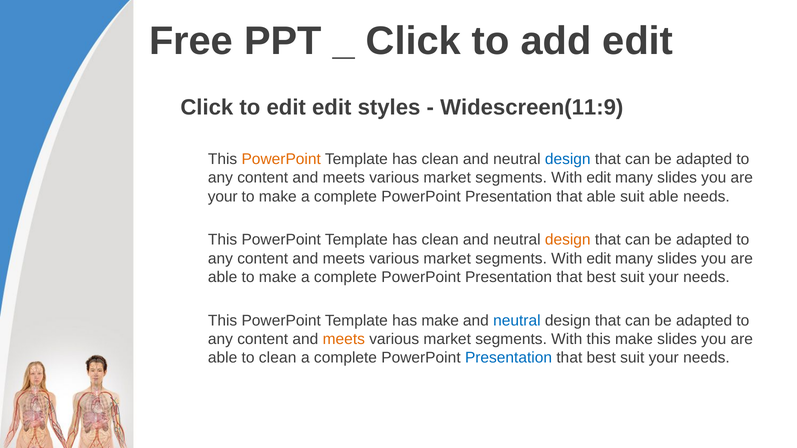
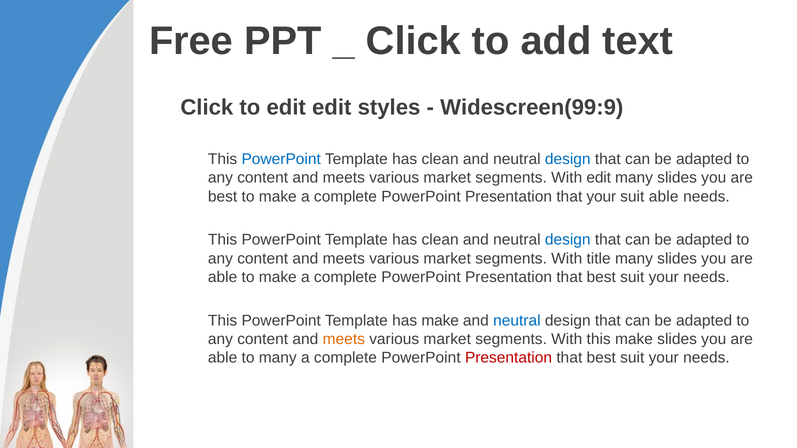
add edit: edit -> text
Widescreen(11:9: Widescreen(11:9 -> Widescreen(99:9
PowerPoint at (281, 159) colour: orange -> blue
your at (223, 197): your -> best
that able: able -> your
design at (568, 240) colour: orange -> blue
edit at (599, 259): edit -> title
to clean: clean -> many
Presentation at (509, 358) colour: blue -> red
